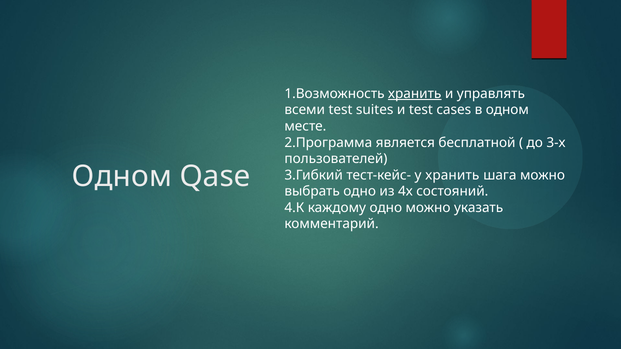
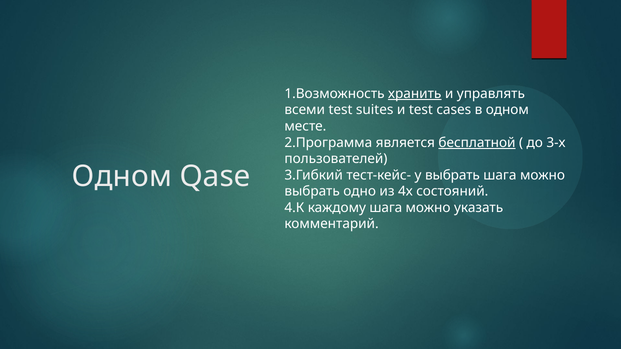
бесплатной underline: none -> present
у хранить: хранить -> выбрать
каждому одно: одно -> шага
